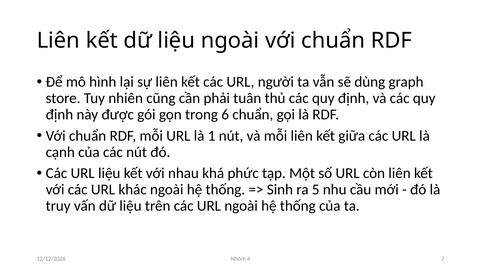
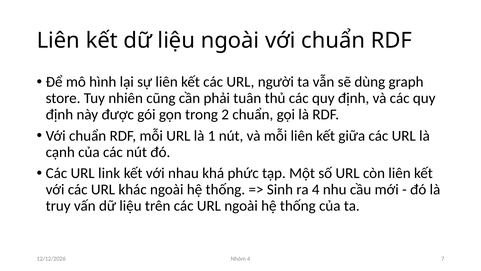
6: 6 -> 2
URL liệu: liệu -> link
ra 5: 5 -> 4
